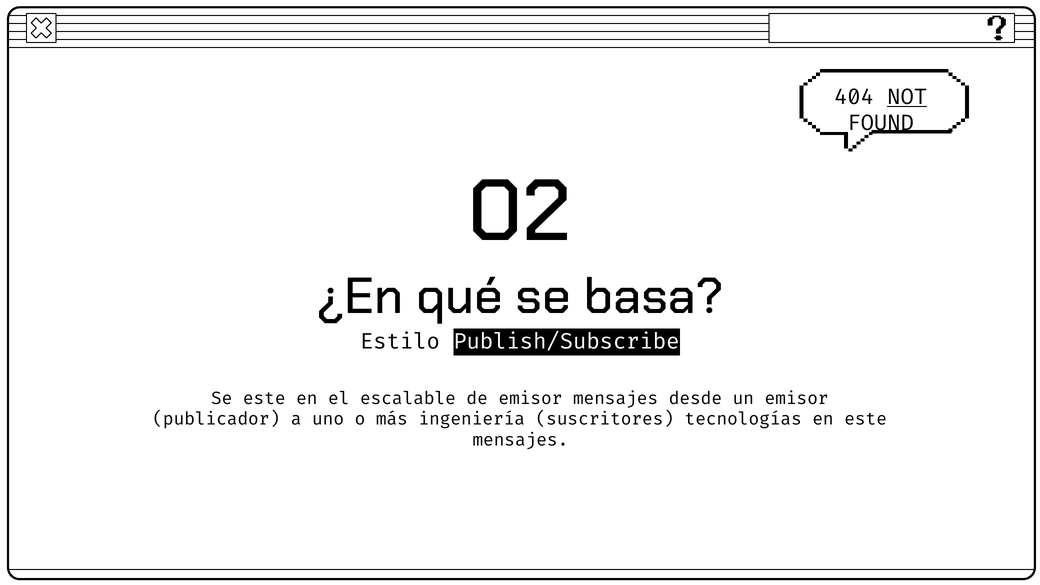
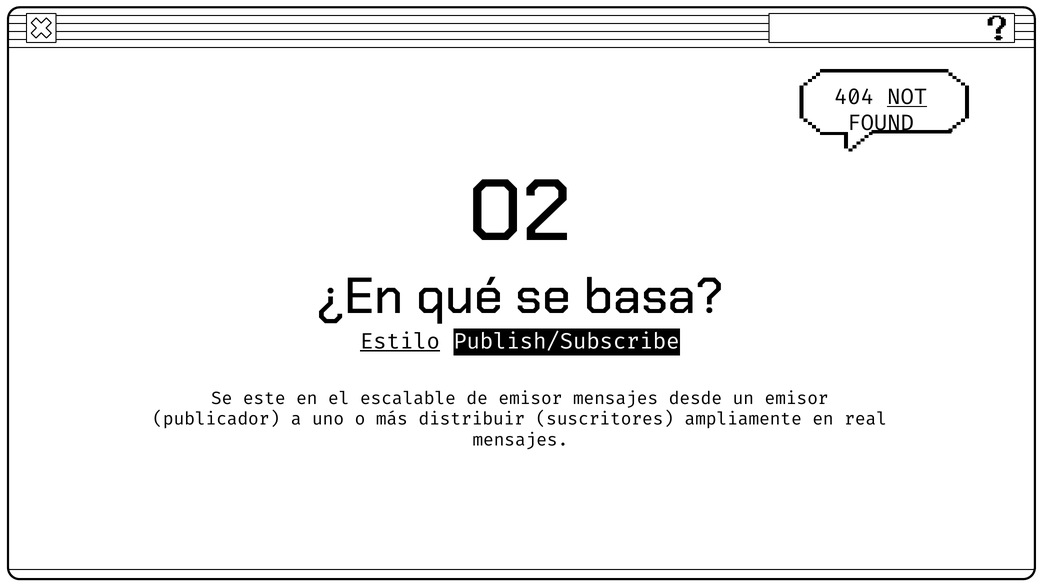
Estilo underline: none -> present
ingeniería: ingeniería -> distribuir
tecnologías: tecnologías -> ampliamente
en este: este -> real
